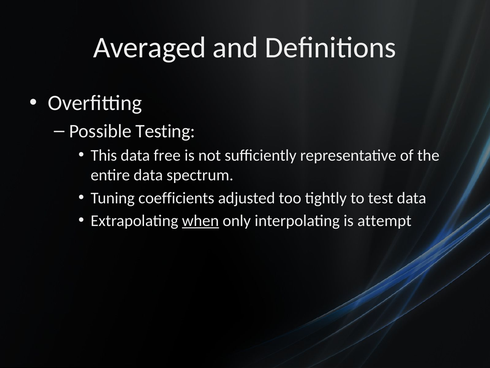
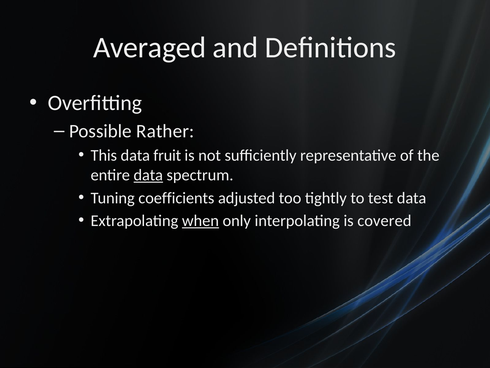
Testing: Testing -> Rather
free: free -> fruit
data at (148, 175) underline: none -> present
attempt: attempt -> covered
